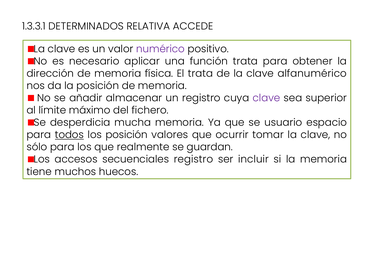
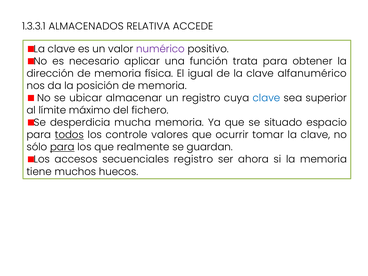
DETERMINADOS: DETERMINADOS -> ALMACENADOS
El trata: trata -> igual
añadir: añadir -> ubicar
clave at (266, 98) colour: purple -> blue
usuario: usuario -> situado
los posición: posición -> controle
para at (62, 147) underline: none -> present
incluir: incluir -> ahora
